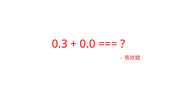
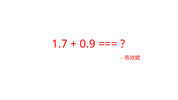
0.3: 0.3 -> 1.7
0.0: 0.0 -> 0.9
